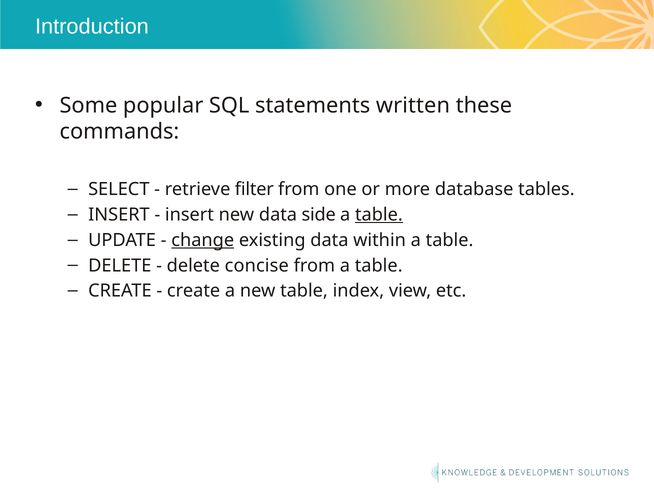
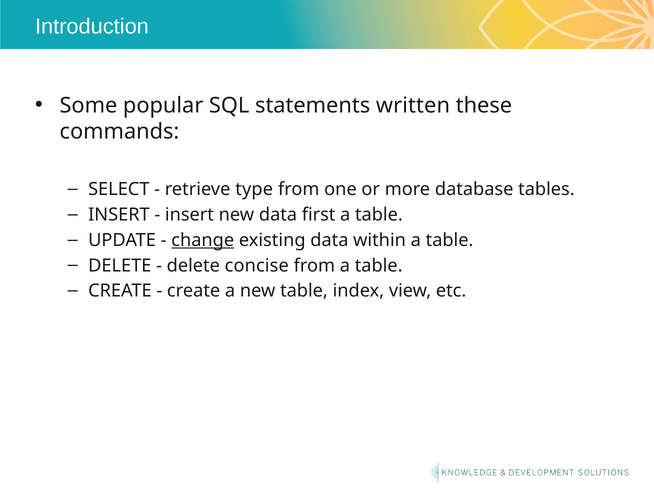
filter: filter -> type
side: side -> first
table at (379, 215) underline: present -> none
